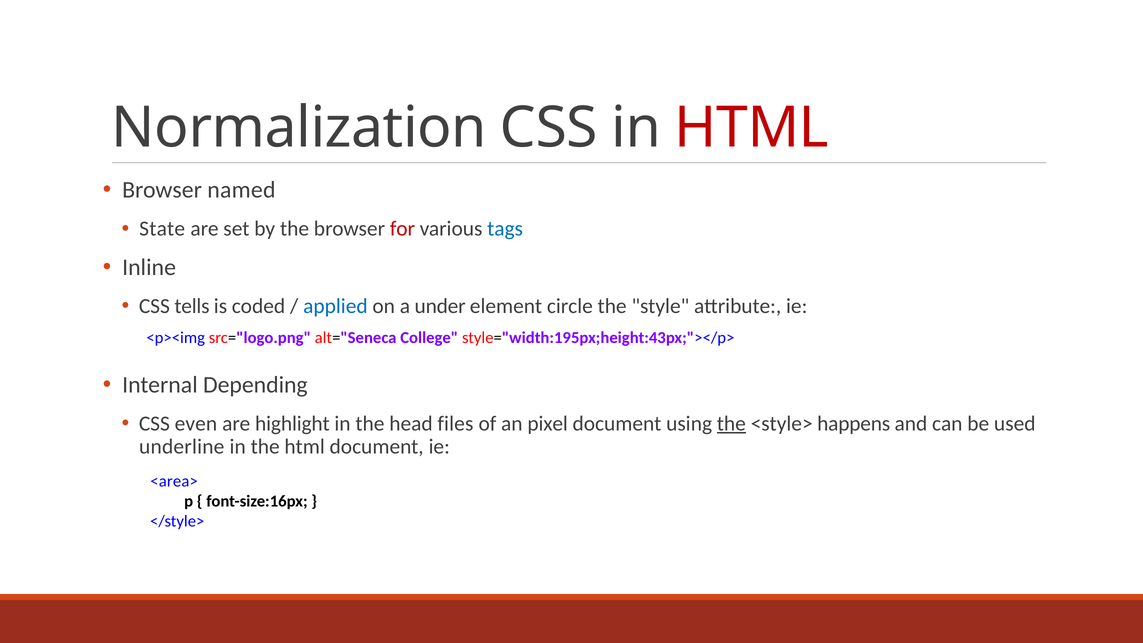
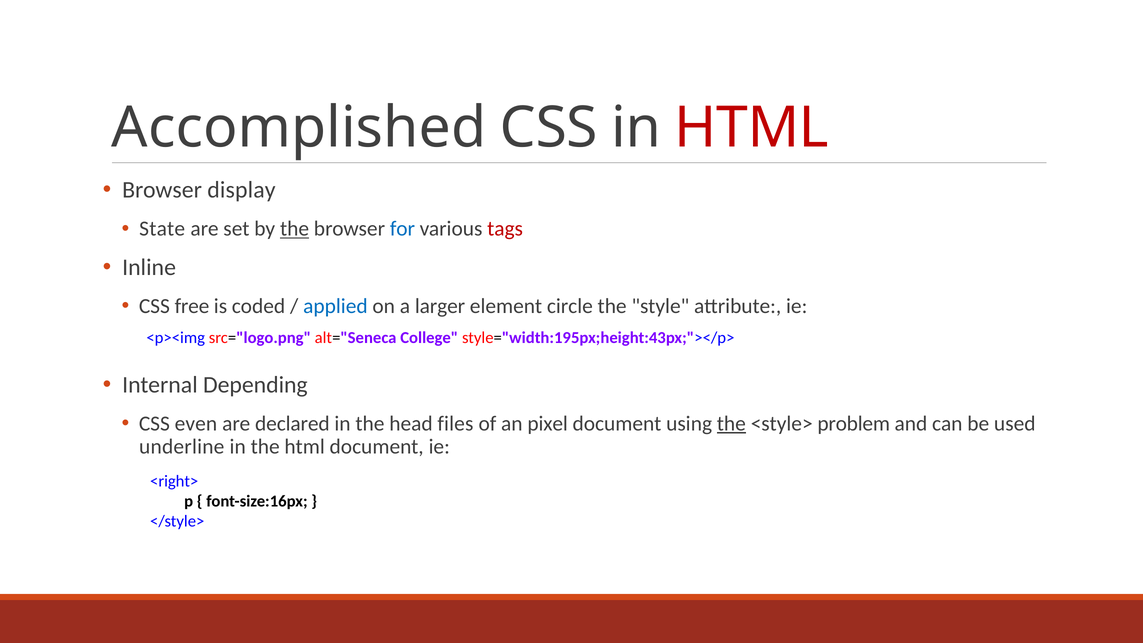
Normalization: Normalization -> Accomplished
named: named -> display
the at (295, 229) underline: none -> present
for colour: red -> blue
tags colour: blue -> red
tells: tells -> free
under: under -> larger
highlight: highlight -> declared
happens: happens -> problem
<area>: <area> -> <right>
